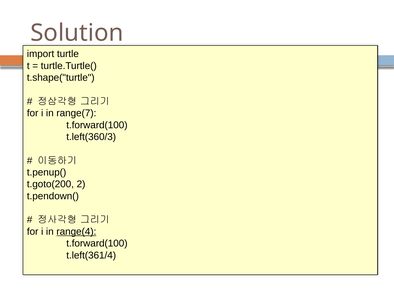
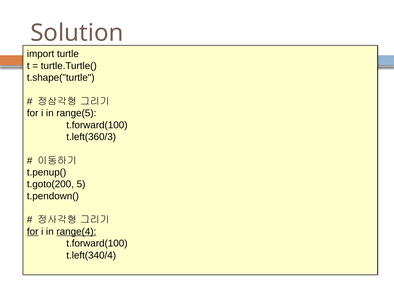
range(7: range(7 -> range(5
2: 2 -> 5
for at (33, 231) underline: none -> present
t.left(361/4: t.left(361/4 -> t.left(340/4
